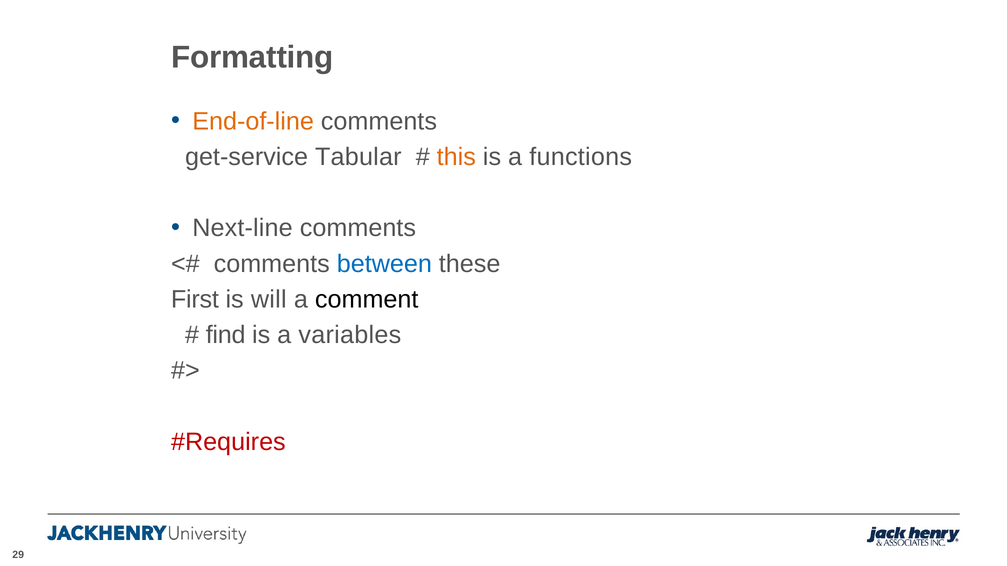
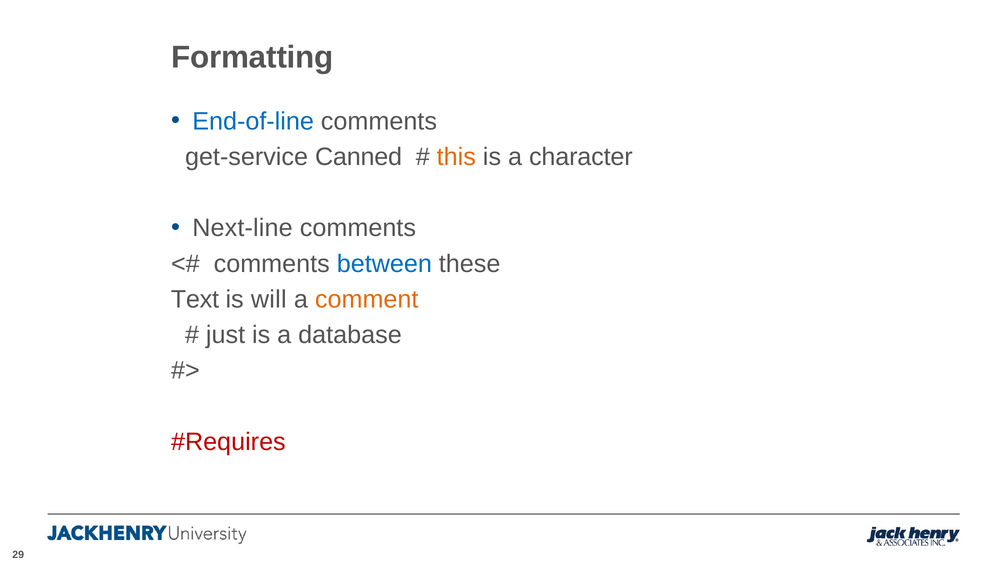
End-of-line colour: orange -> blue
Tabular: Tabular -> Canned
functions: functions -> character
First: First -> Text
comment colour: black -> orange
find: find -> just
variables: variables -> database
